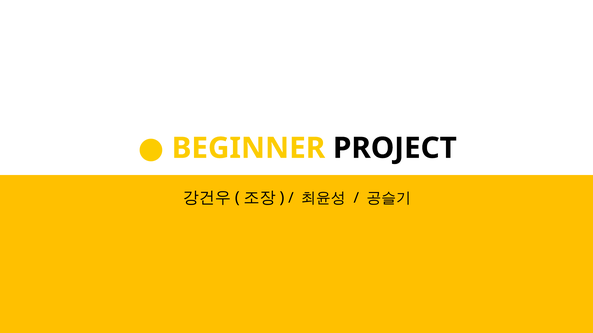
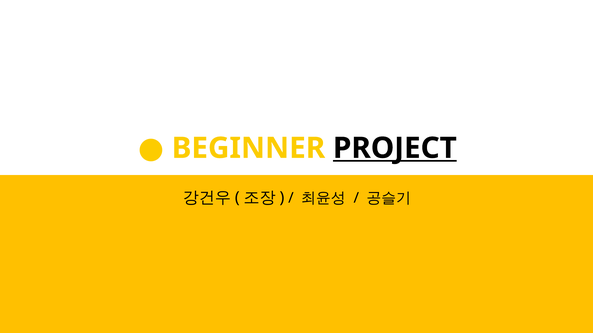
PROJECT underline: none -> present
